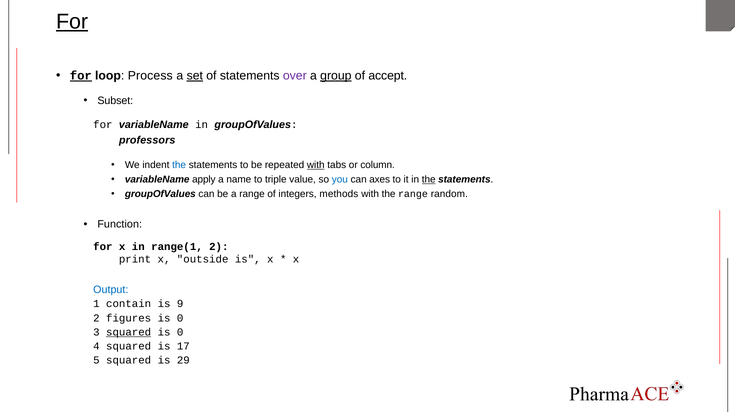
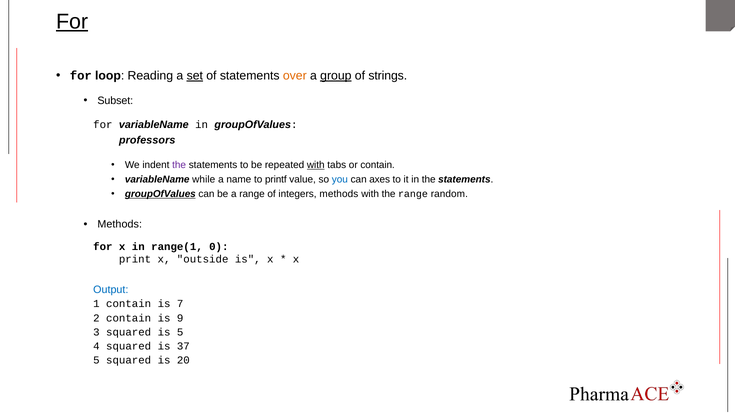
for at (81, 76) underline: present -> none
Process: Process -> Reading
over colour: purple -> orange
accept: accept -> strings
the at (179, 165) colour: blue -> purple
or column: column -> contain
apply: apply -> while
triple: triple -> printf
the at (429, 180) underline: present -> none
groupOfValues at (160, 194) underline: none -> present
Function at (120, 225): Function -> Methods
range(1 2: 2 -> 0
9: 9 -> 7
2 figures: figures -> contain
0 at (180, 318): 0 -> 9
squared at (129, 332) underline: present -> none
0 at (180, 332): 0 -> 5
17: 17 -> 37
29: 29 -> 20
